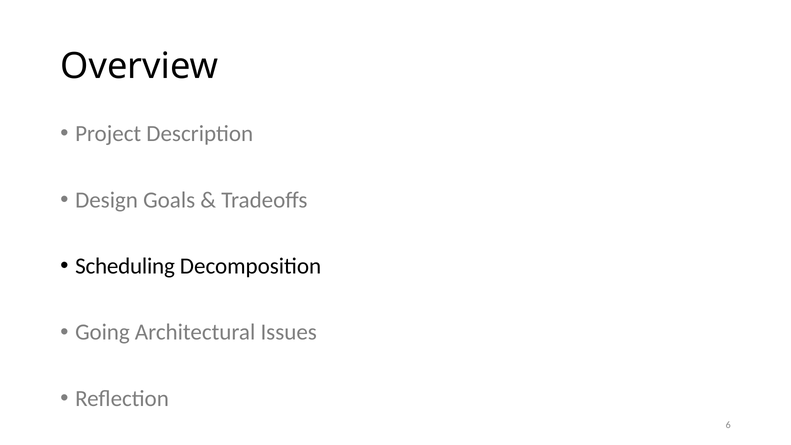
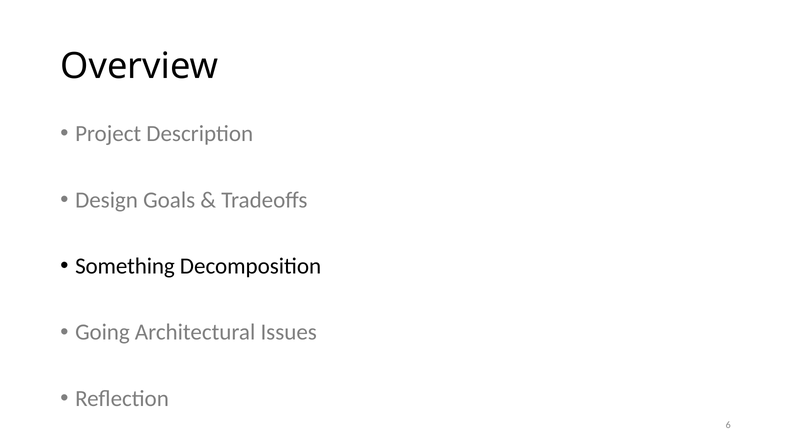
Scheduling: Scheduling -> Something
